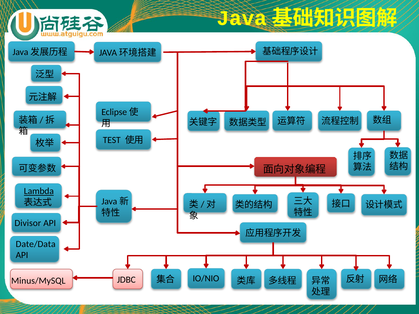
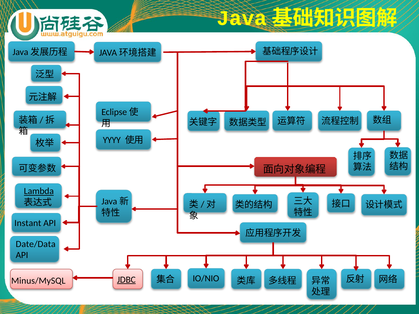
TEST: TEST -> YYYY
Divisor: Divisor -> Instant
JDBC underline: none -> present
